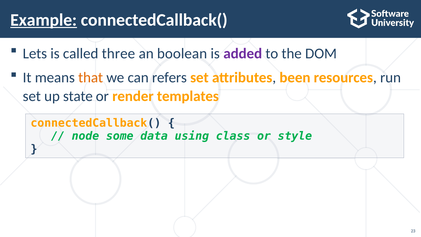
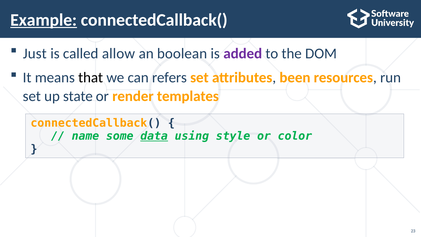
Lets: Lets -> Just
three: three -> allow
that colour: orange -> black
node: node -> name
data underline: none -> present
class: class -> style
style: style -> color
